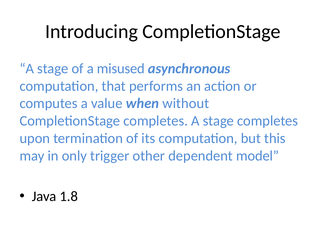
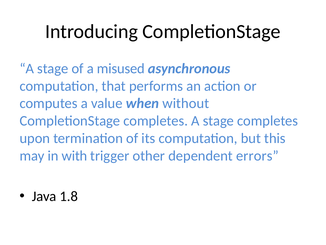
only: only -> with
model: model -> errors
